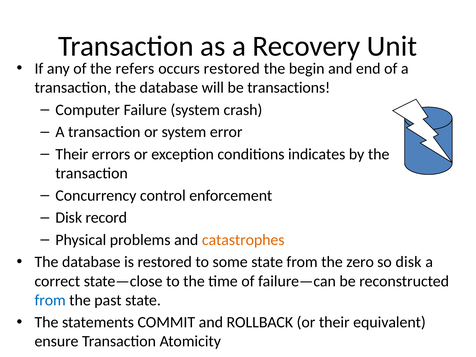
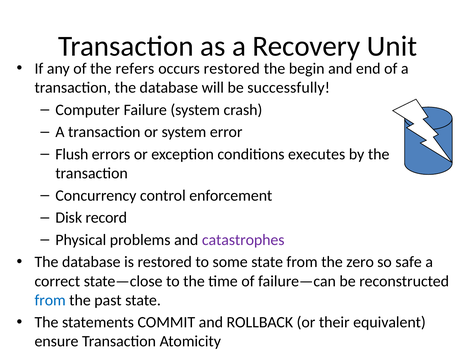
transactions: transactions -> successfully
Their at (72, 154): Their -> Flush
indicates: indicates -> executes
catastrophes colour: orange -> purple
so disk: disk -> safe
